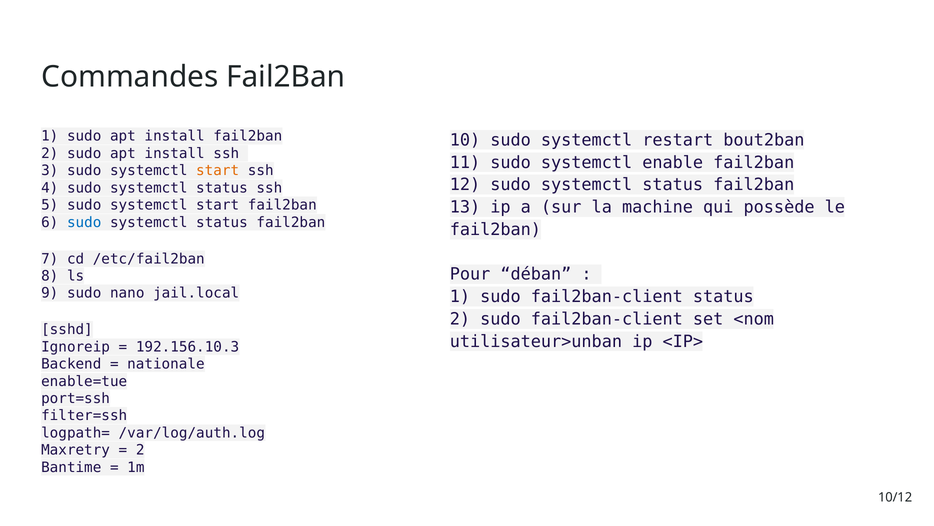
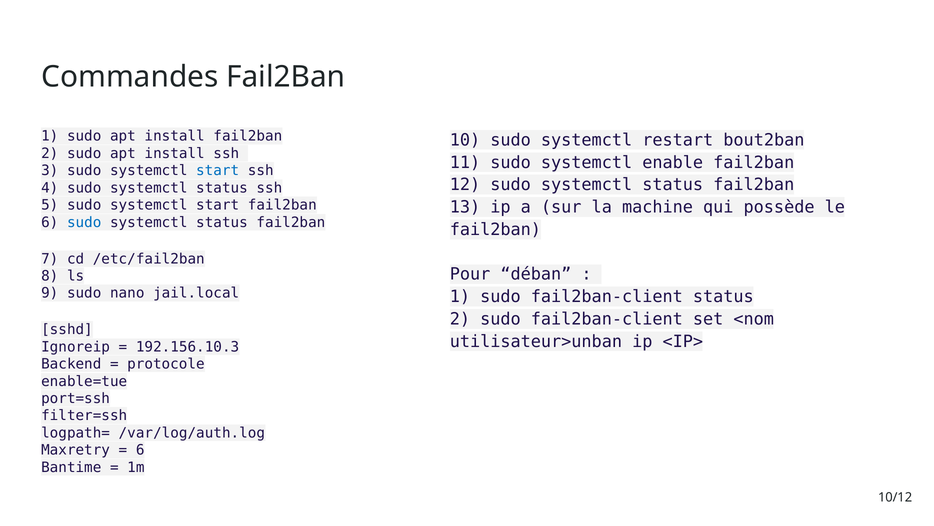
start at (218, 171) colour: orange -> blue
nationale: nationale -> protocole
2 at (140, 450): 2 -> 6
